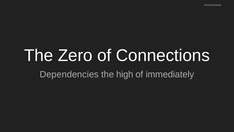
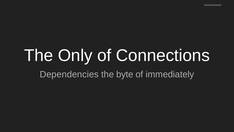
Zero: Zero -> Only
high: high -> byte
